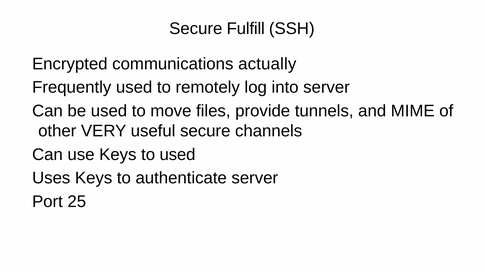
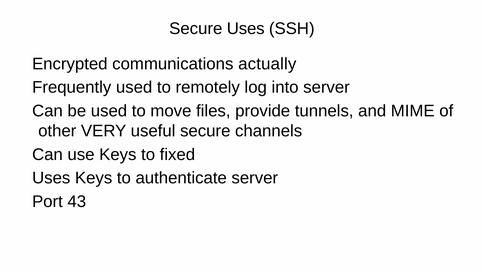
Secure Fulfill: Fulfill -> Uses
to used: used -> fixed
25: 25 -> 43
